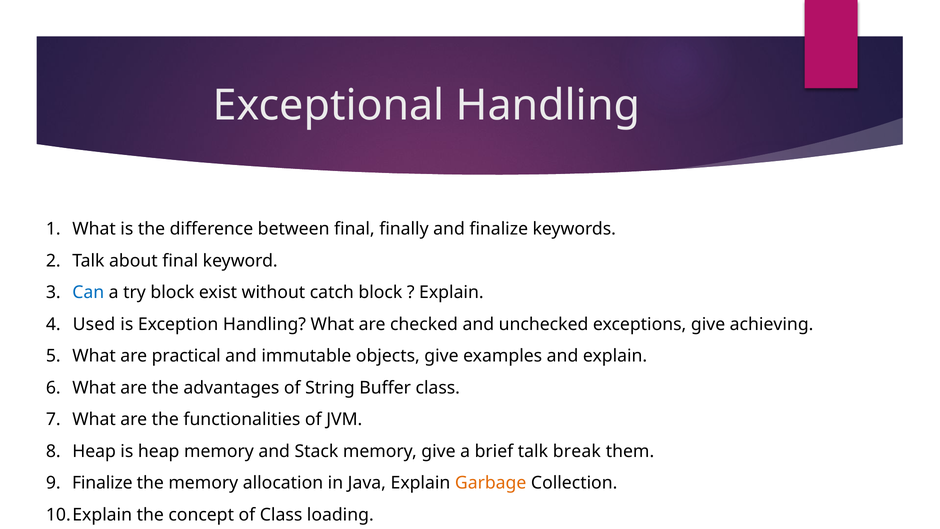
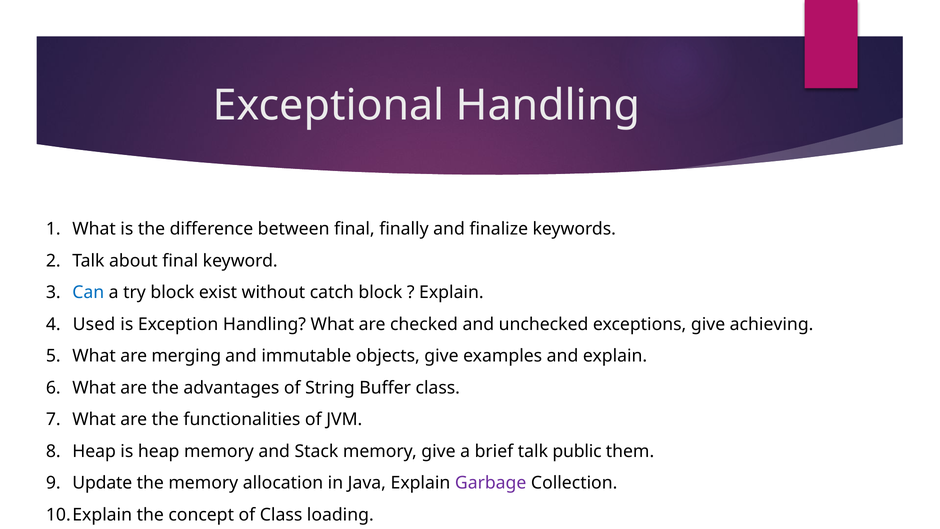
practical: practical -> merging
break: break -> public
Finalize at (102, 483): Finalize -> Update
Garbage colour: orange -> purple
